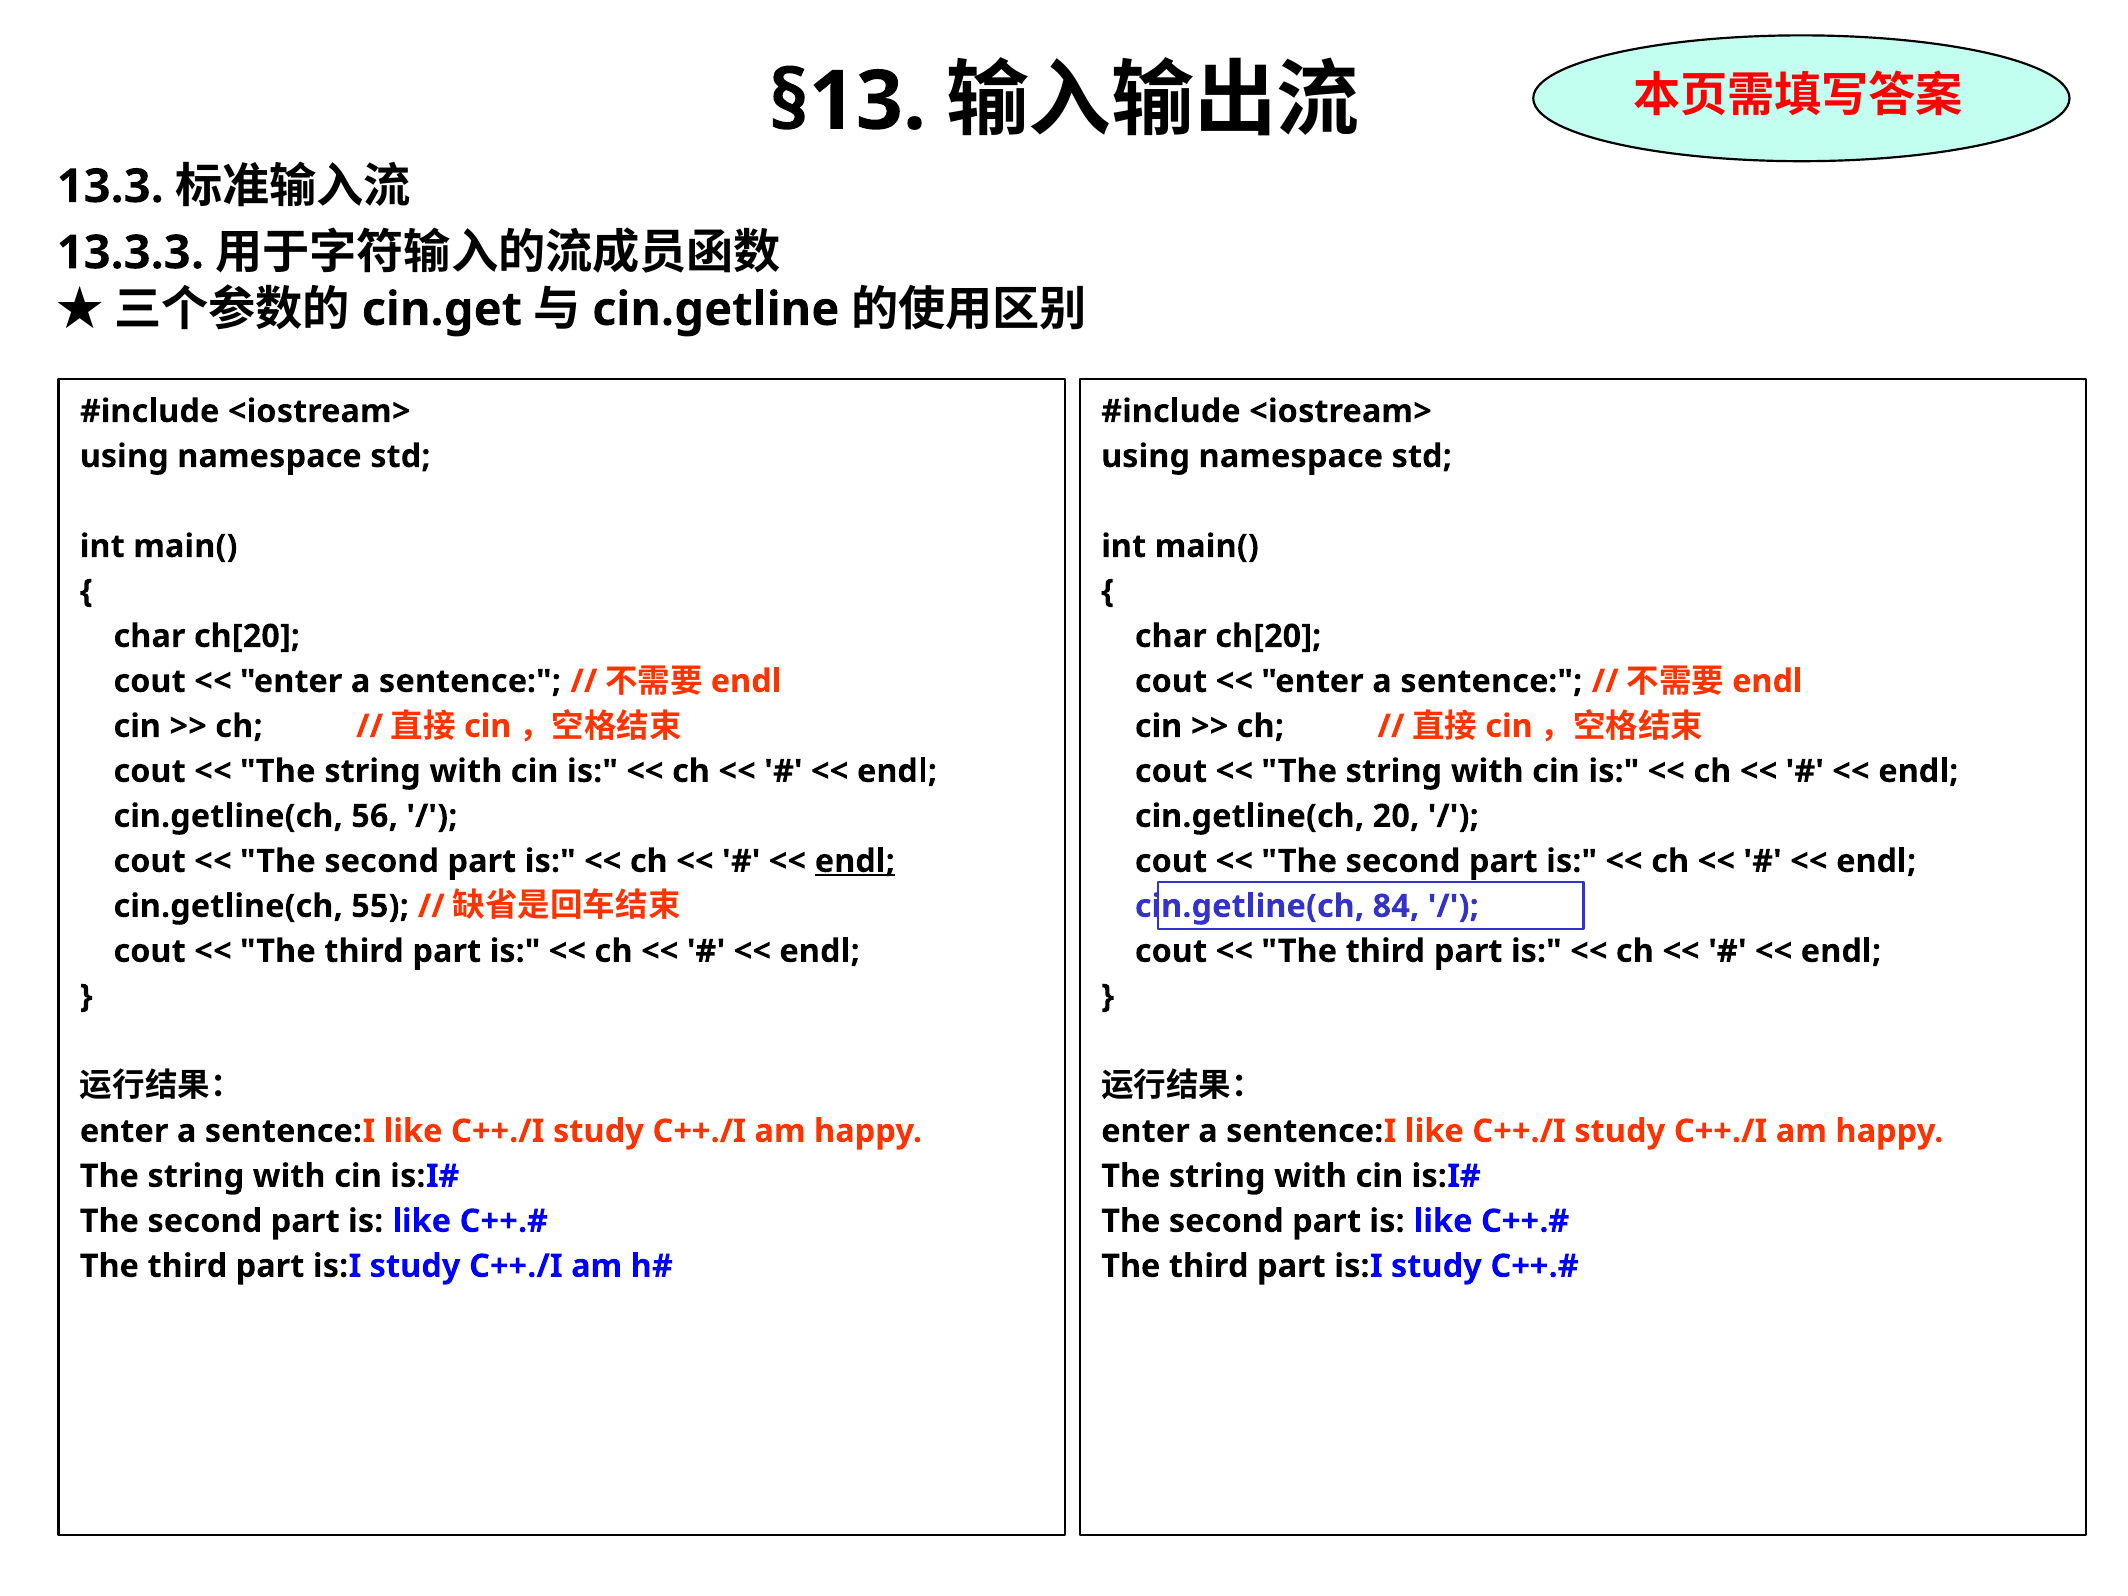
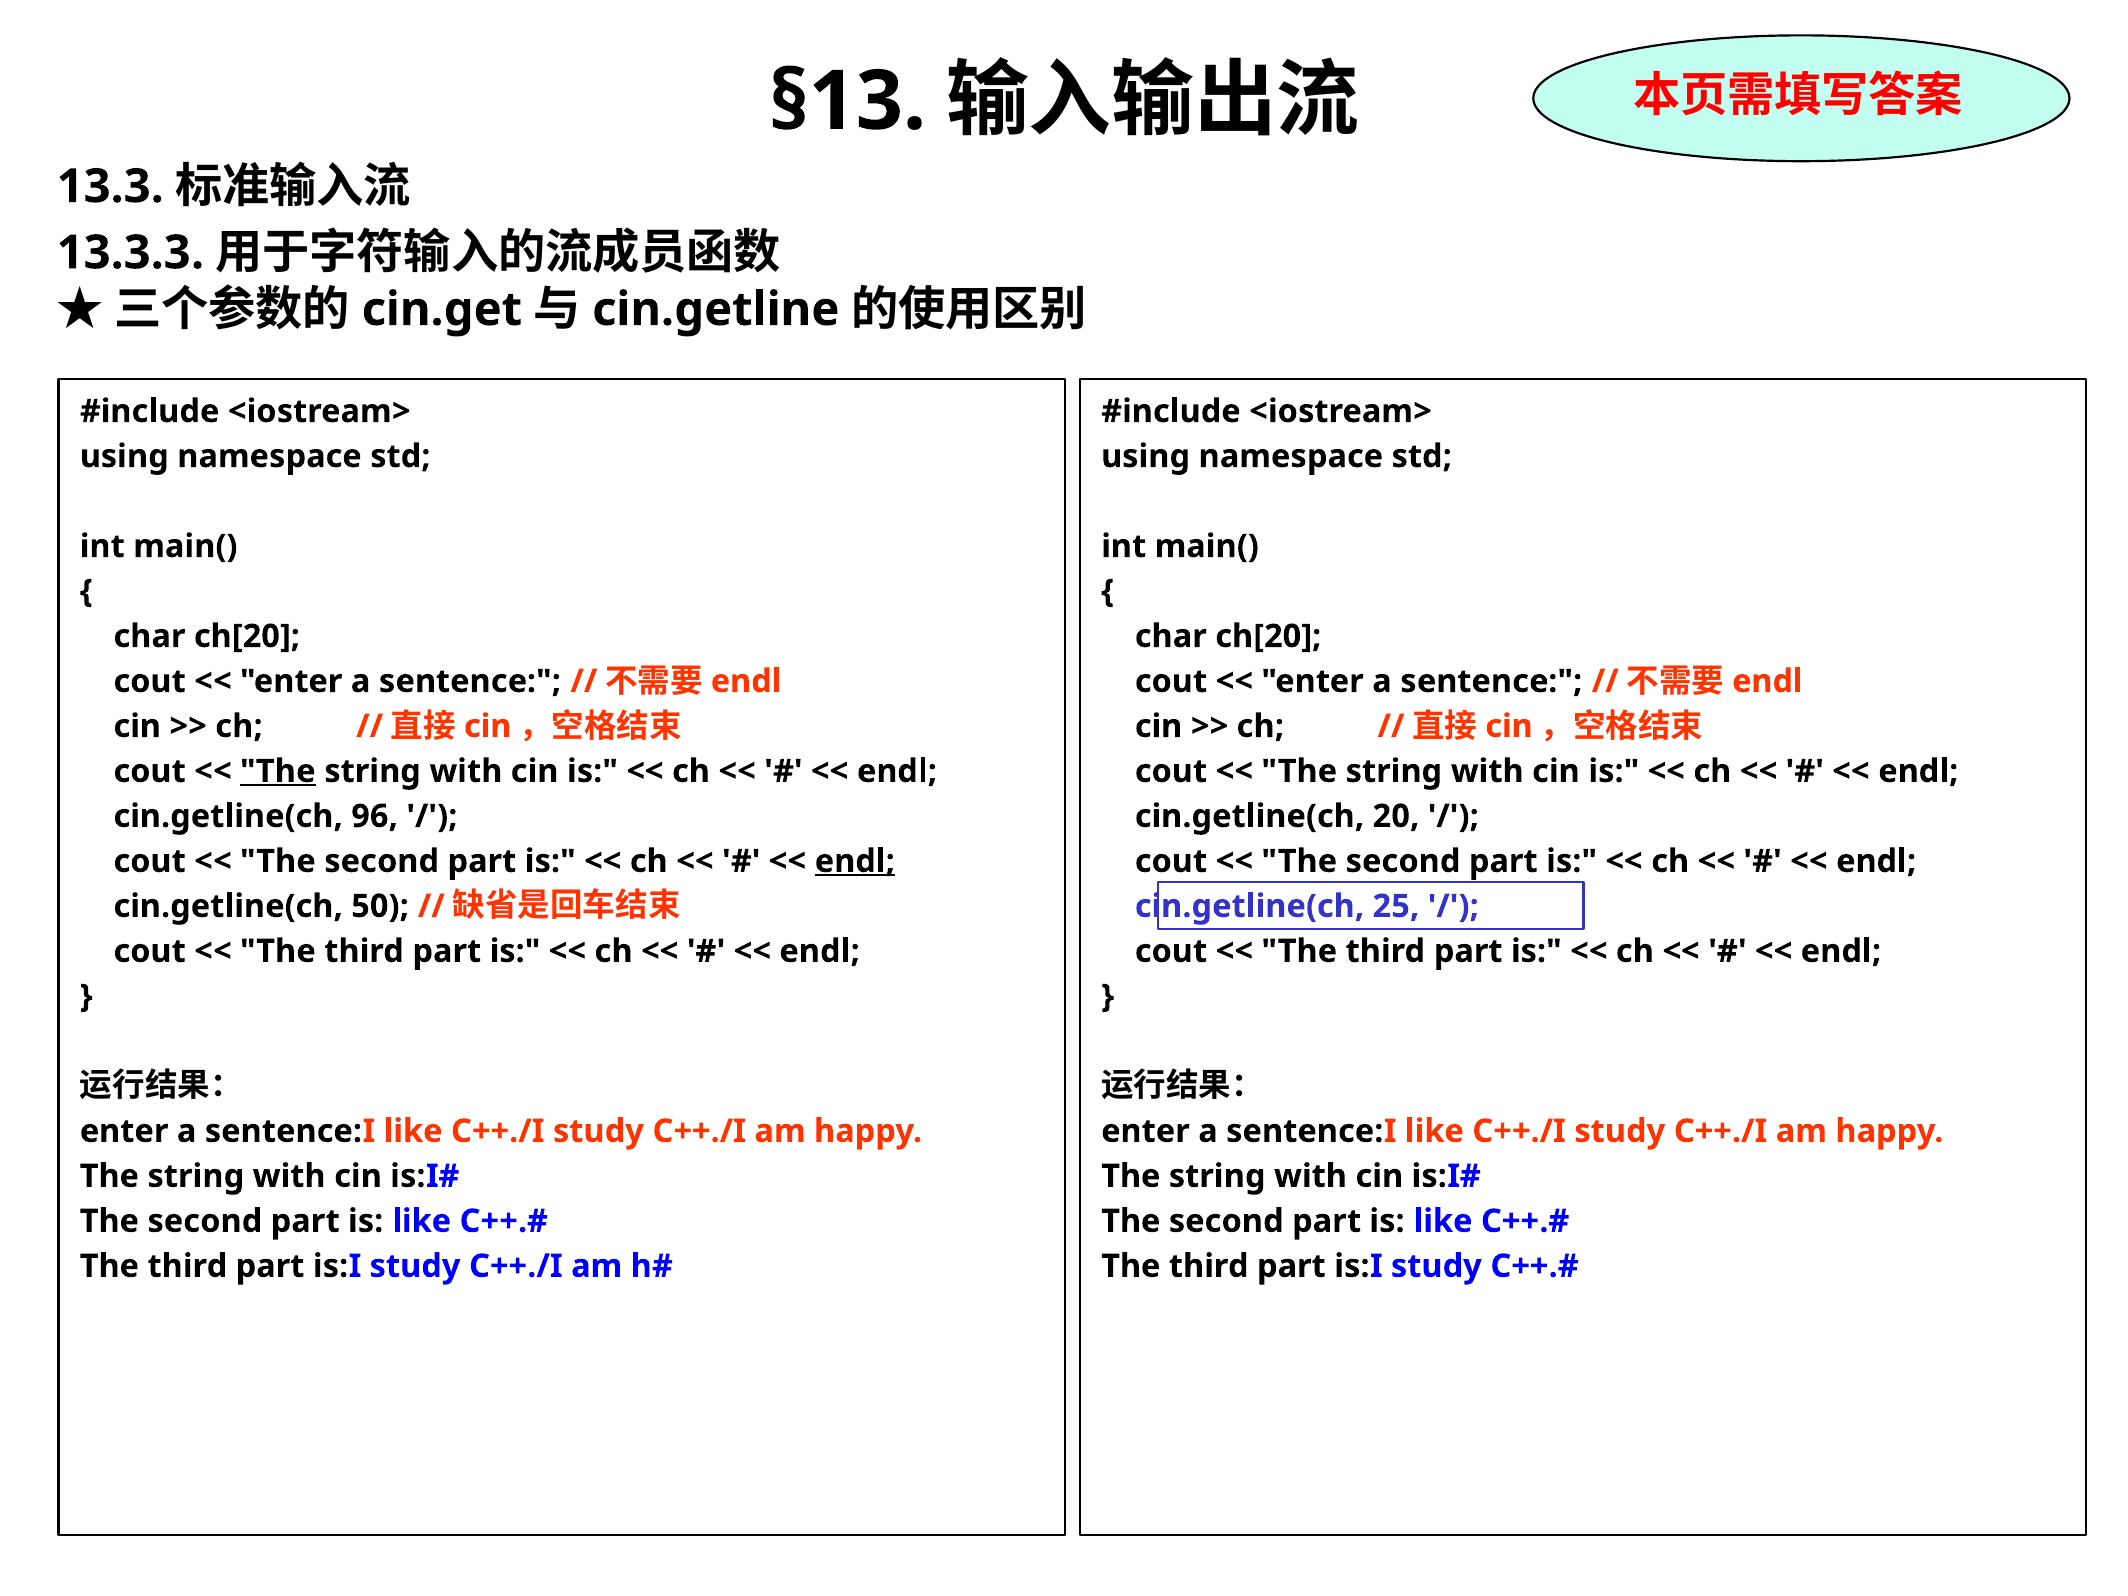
The at (278, 771) underline: none -> present
56: 56 -> 96
55: 55 -> 50
84: 84 -> 25
